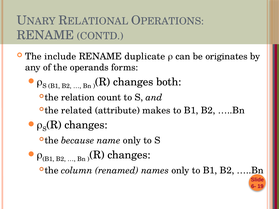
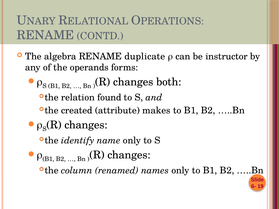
include: include -> algebra
originates: originates -> instructor
count: count -> found
related: related -> created
because: because -> identify
